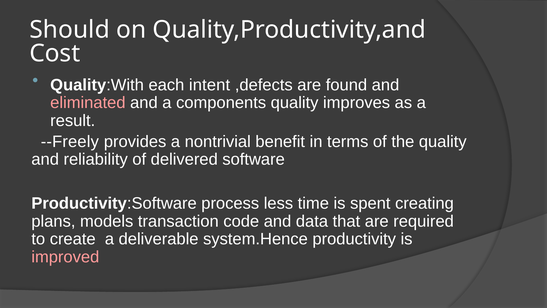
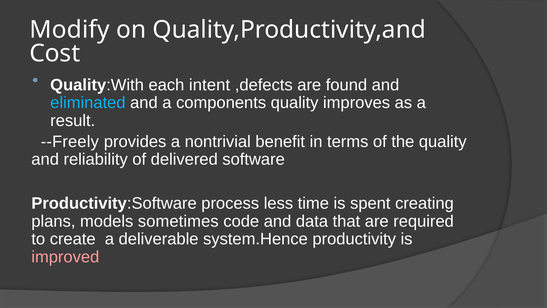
Should: Should -> Modify
eliminated colour: pink -> light blue
transaction: transaction -> sometimes
